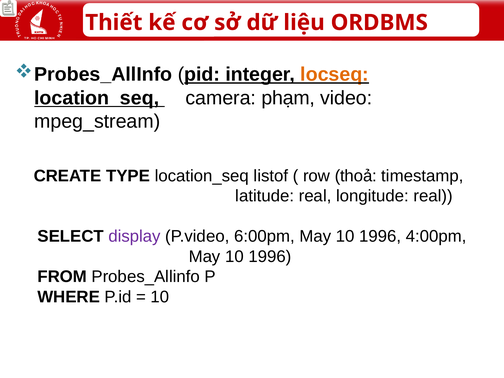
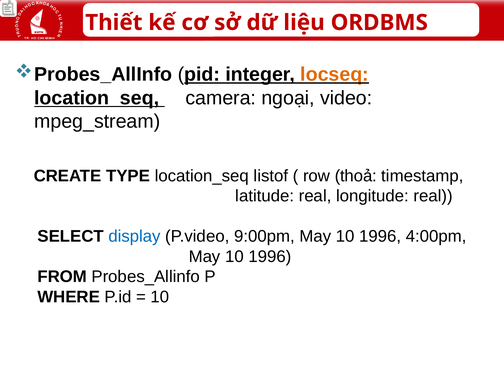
phạm: phạm -> ngoại
display colour: purple -> blue
6:00pm: 6:00pm -> 9:00pm
